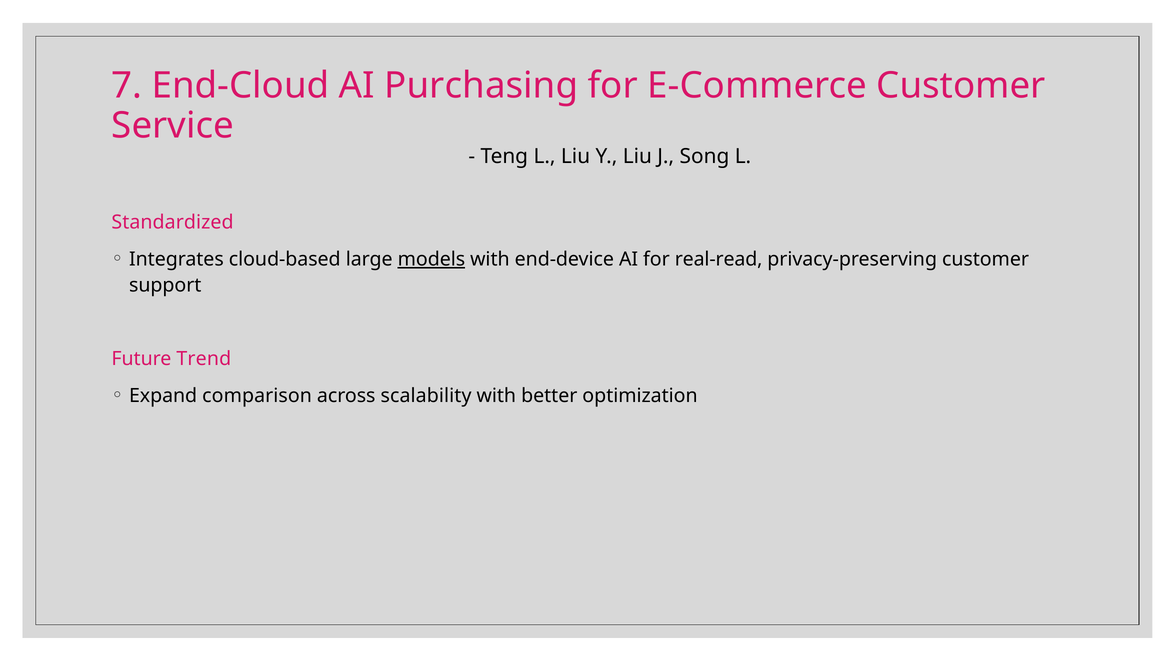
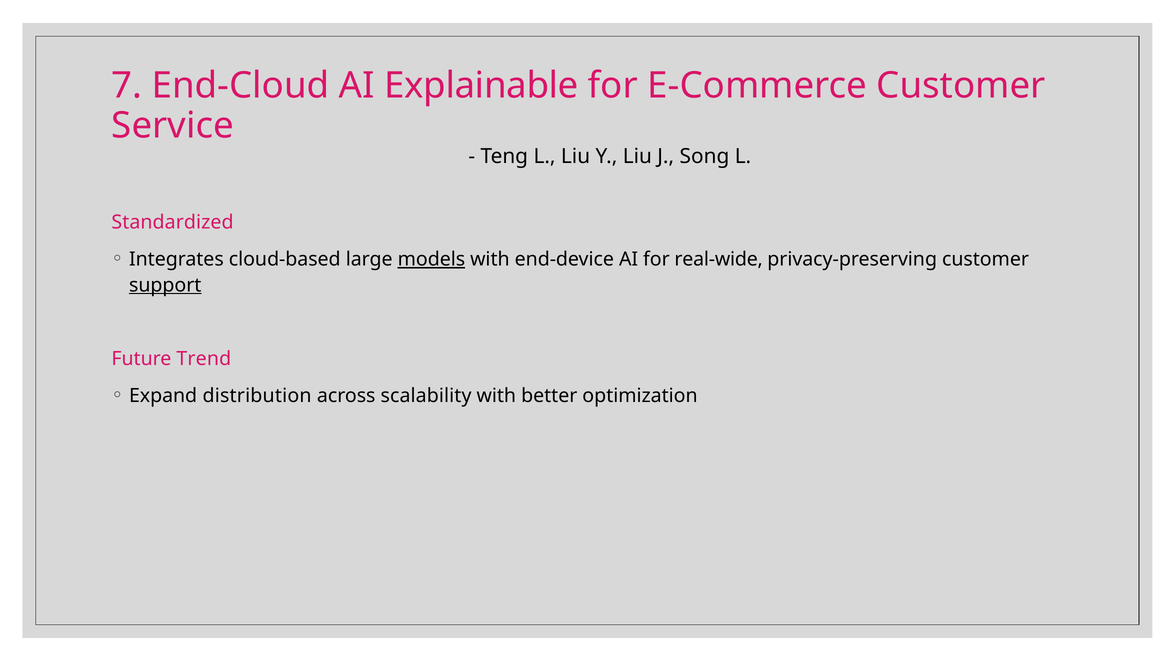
Purchasing: Purchasing -> Explainable
real-read: real-read -> real-wide
support underline: none -> present
comparison: comparison -> distribution
